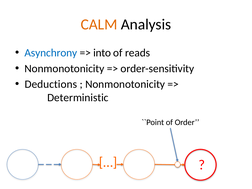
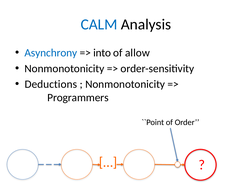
CALM colour: orange -> blue
reads: reads -> allow
Deterministic: Deterministic -> Programmers
